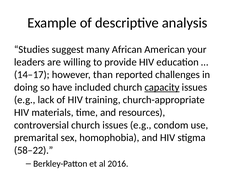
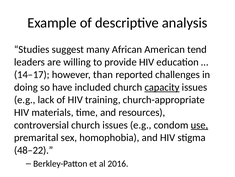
your: your -> tend
use underline: none -> present
58–22: 58–22 -> 48–22
